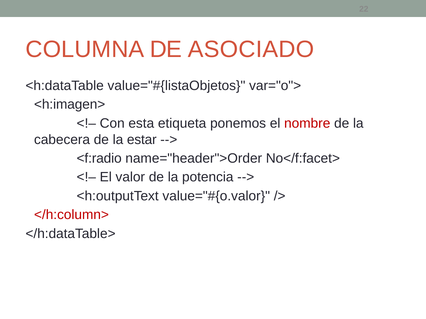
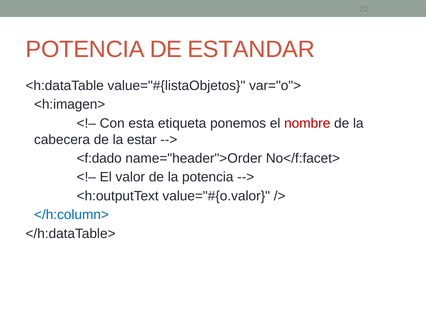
COLUMNA at (85, 50): COLUMNA -> POTENCIA
ASOCIADO: ASOCIADO -> ESTANDAR
<f:radio: <f:radio -> <f:dado
</h:column> colour: red -> blue
